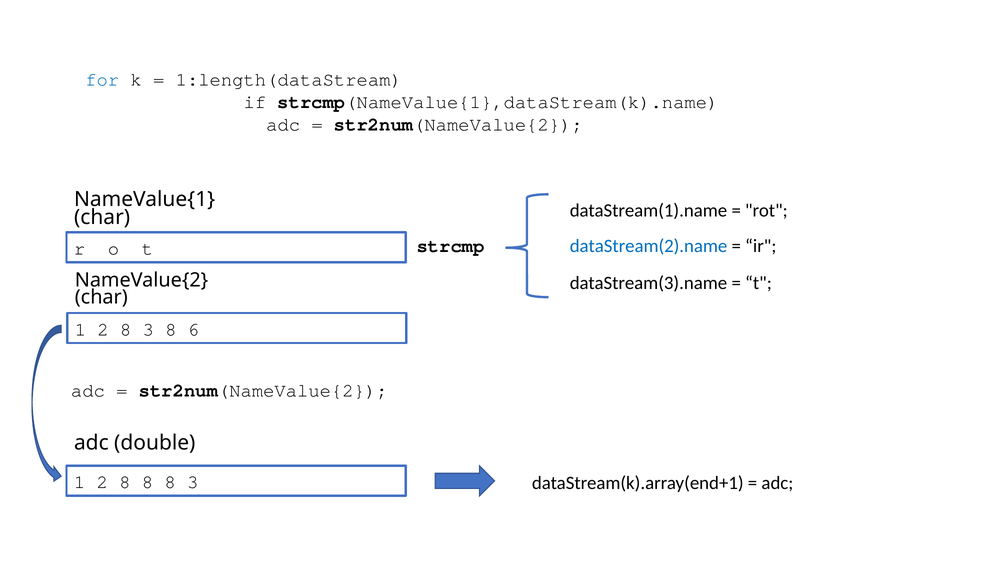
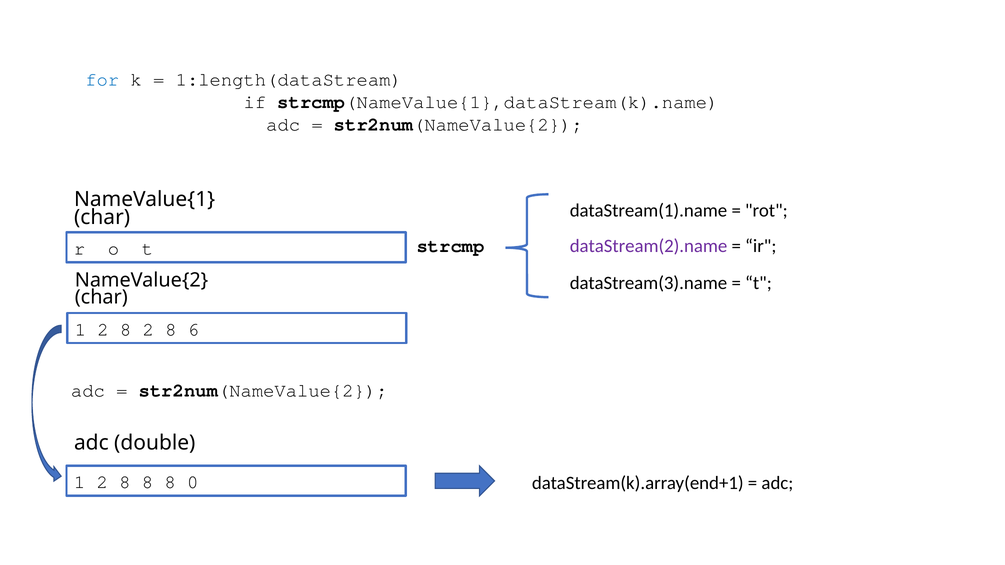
dataStream(2).name colour: blue -> purple
2 8 3: 3 -> 2
8 8 3: 3 -> 0
